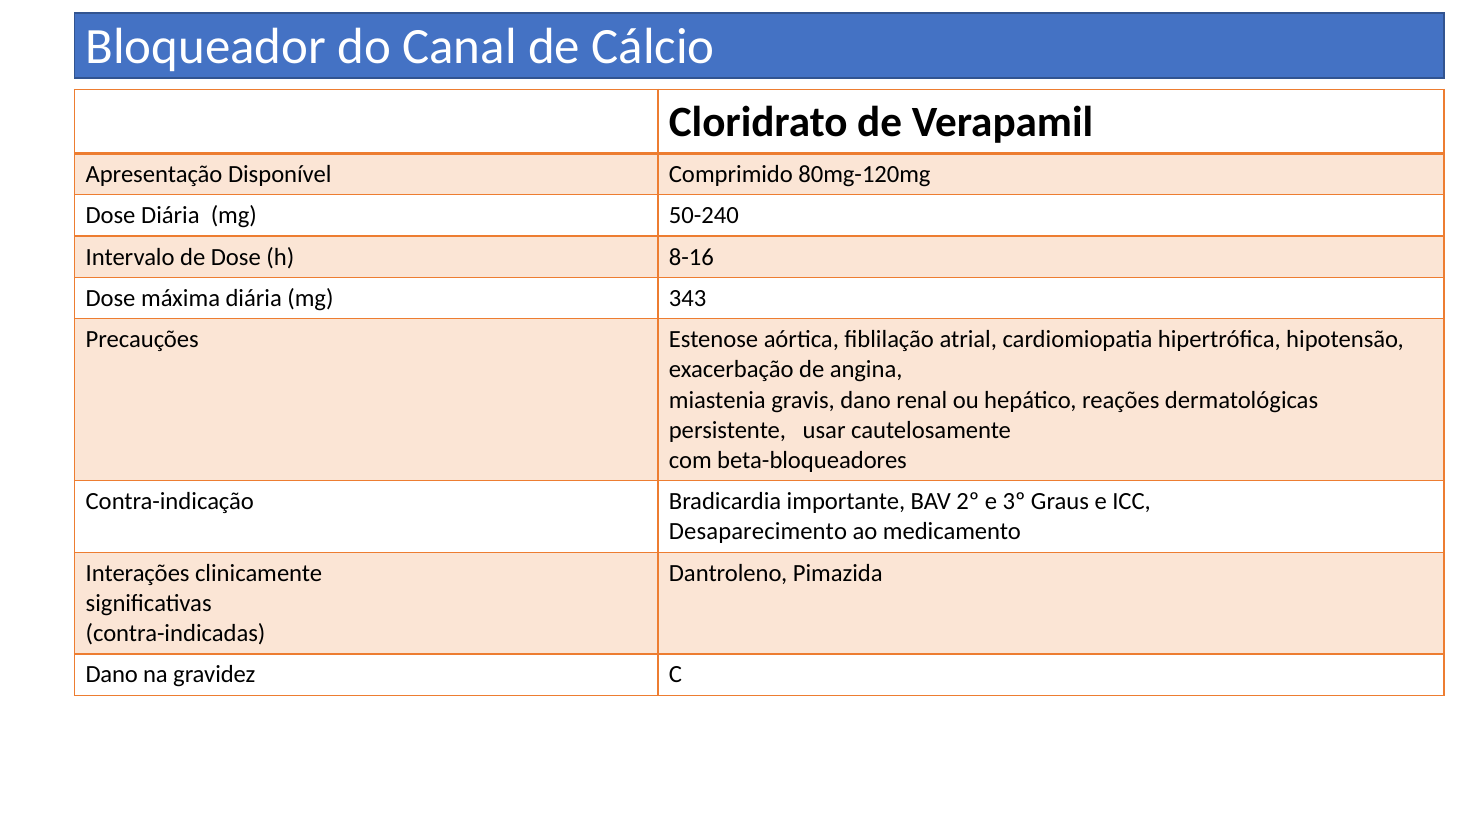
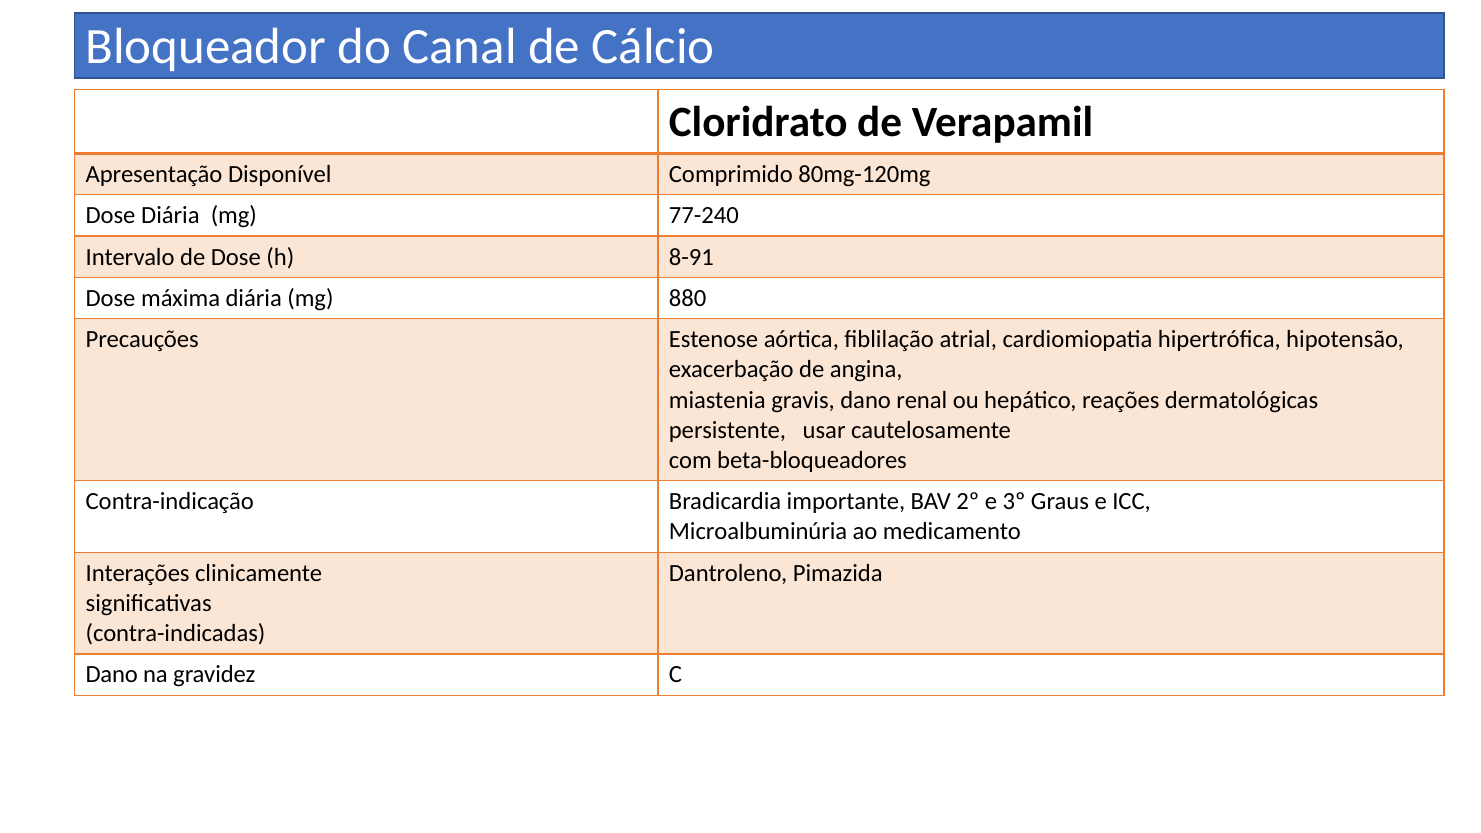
50-240: 50-240 -> 77-240
8-16: 8-16 -> 8-91
343: 343 -> 880
Desaparecimento: Desaparecimento -> Microalbuminúria
